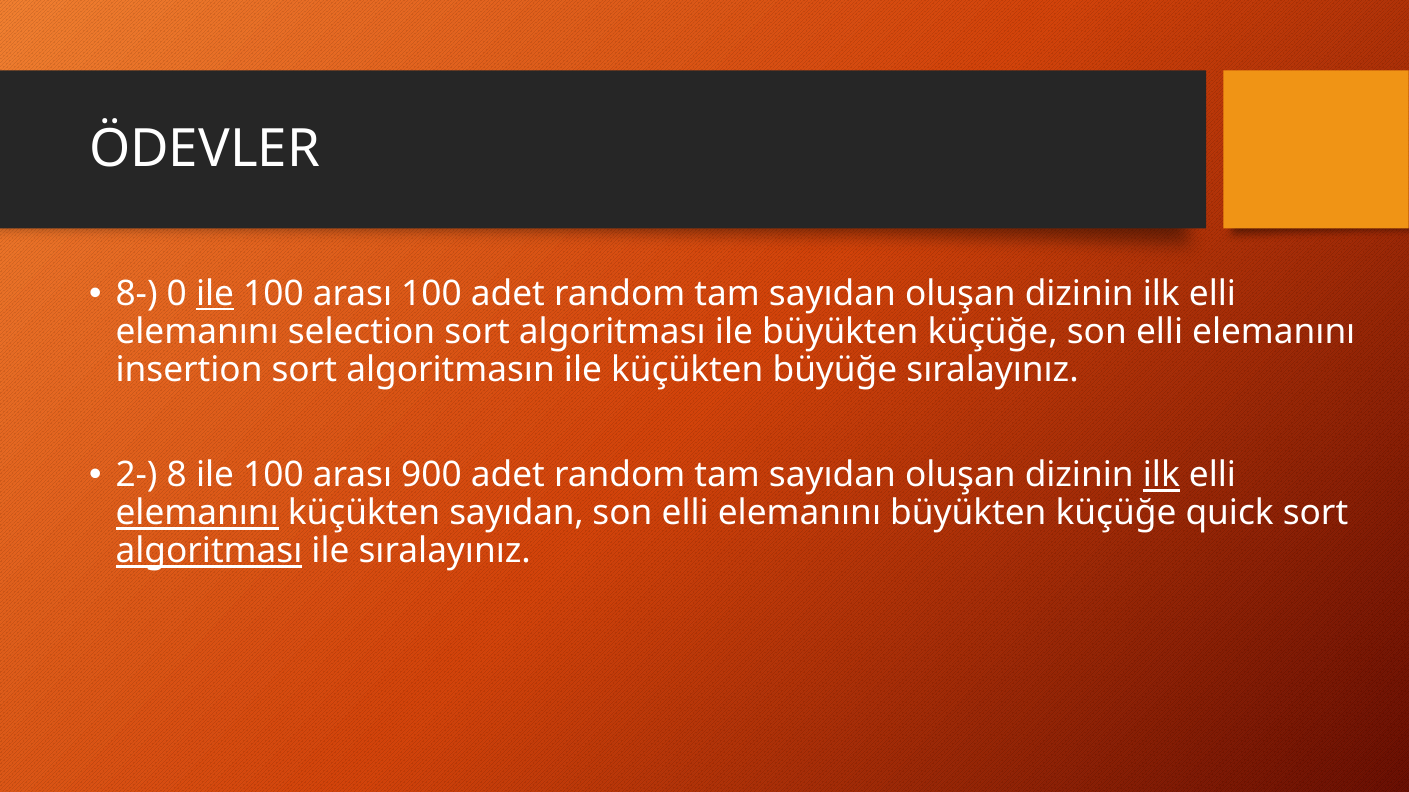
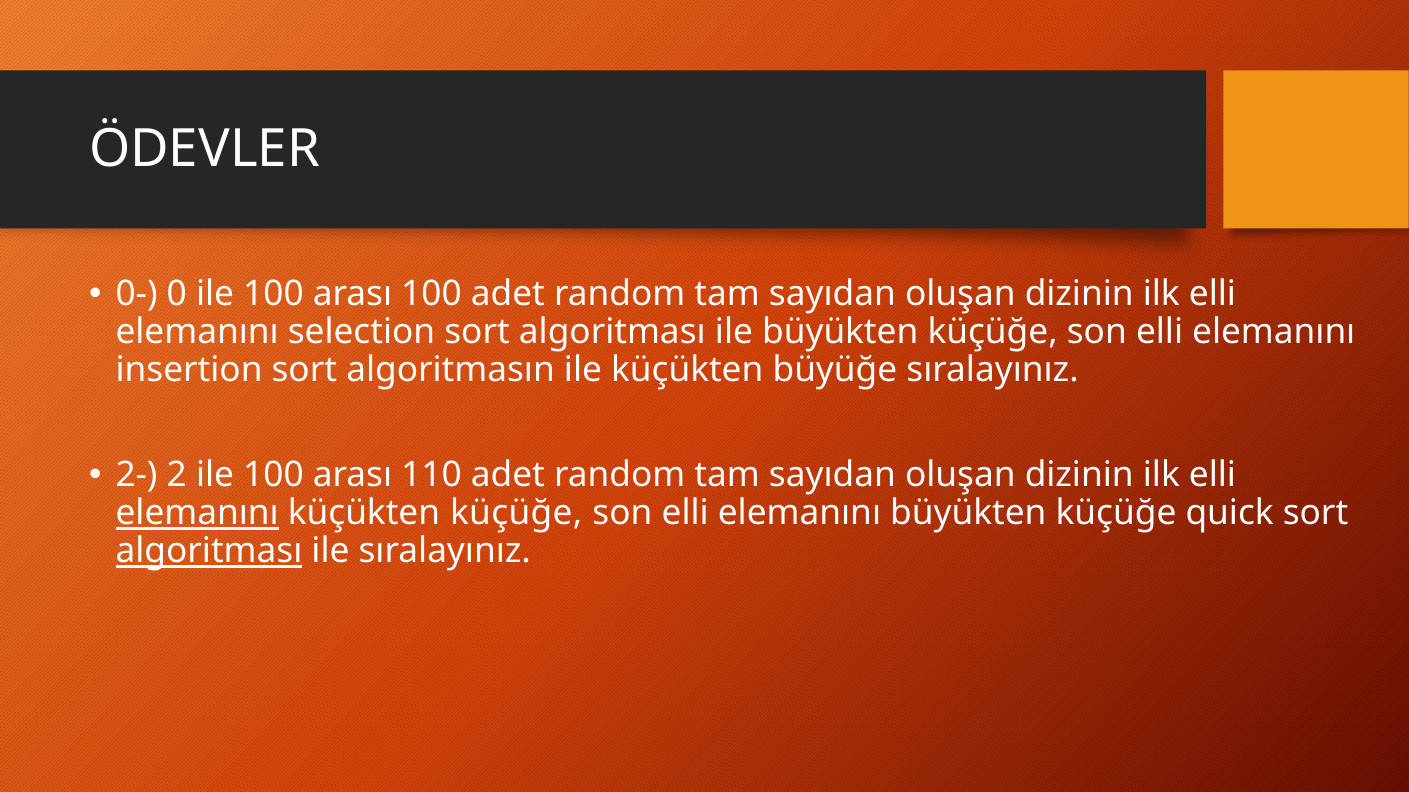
8-: 8- -> 0-
ile at (215, 294) underline: present -> none
8: 8 -> 2
900: 900 -> 110
ilk at (1161, 476) underline: present -> none
küçükten sayıdan: sayıdan -> küçüğe
